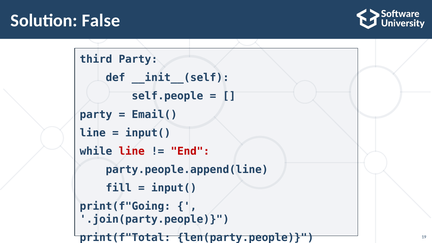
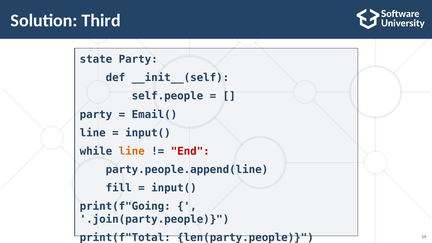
False: False -> Third
third: third -> state
line at (132, 151) colour: red -> orange
